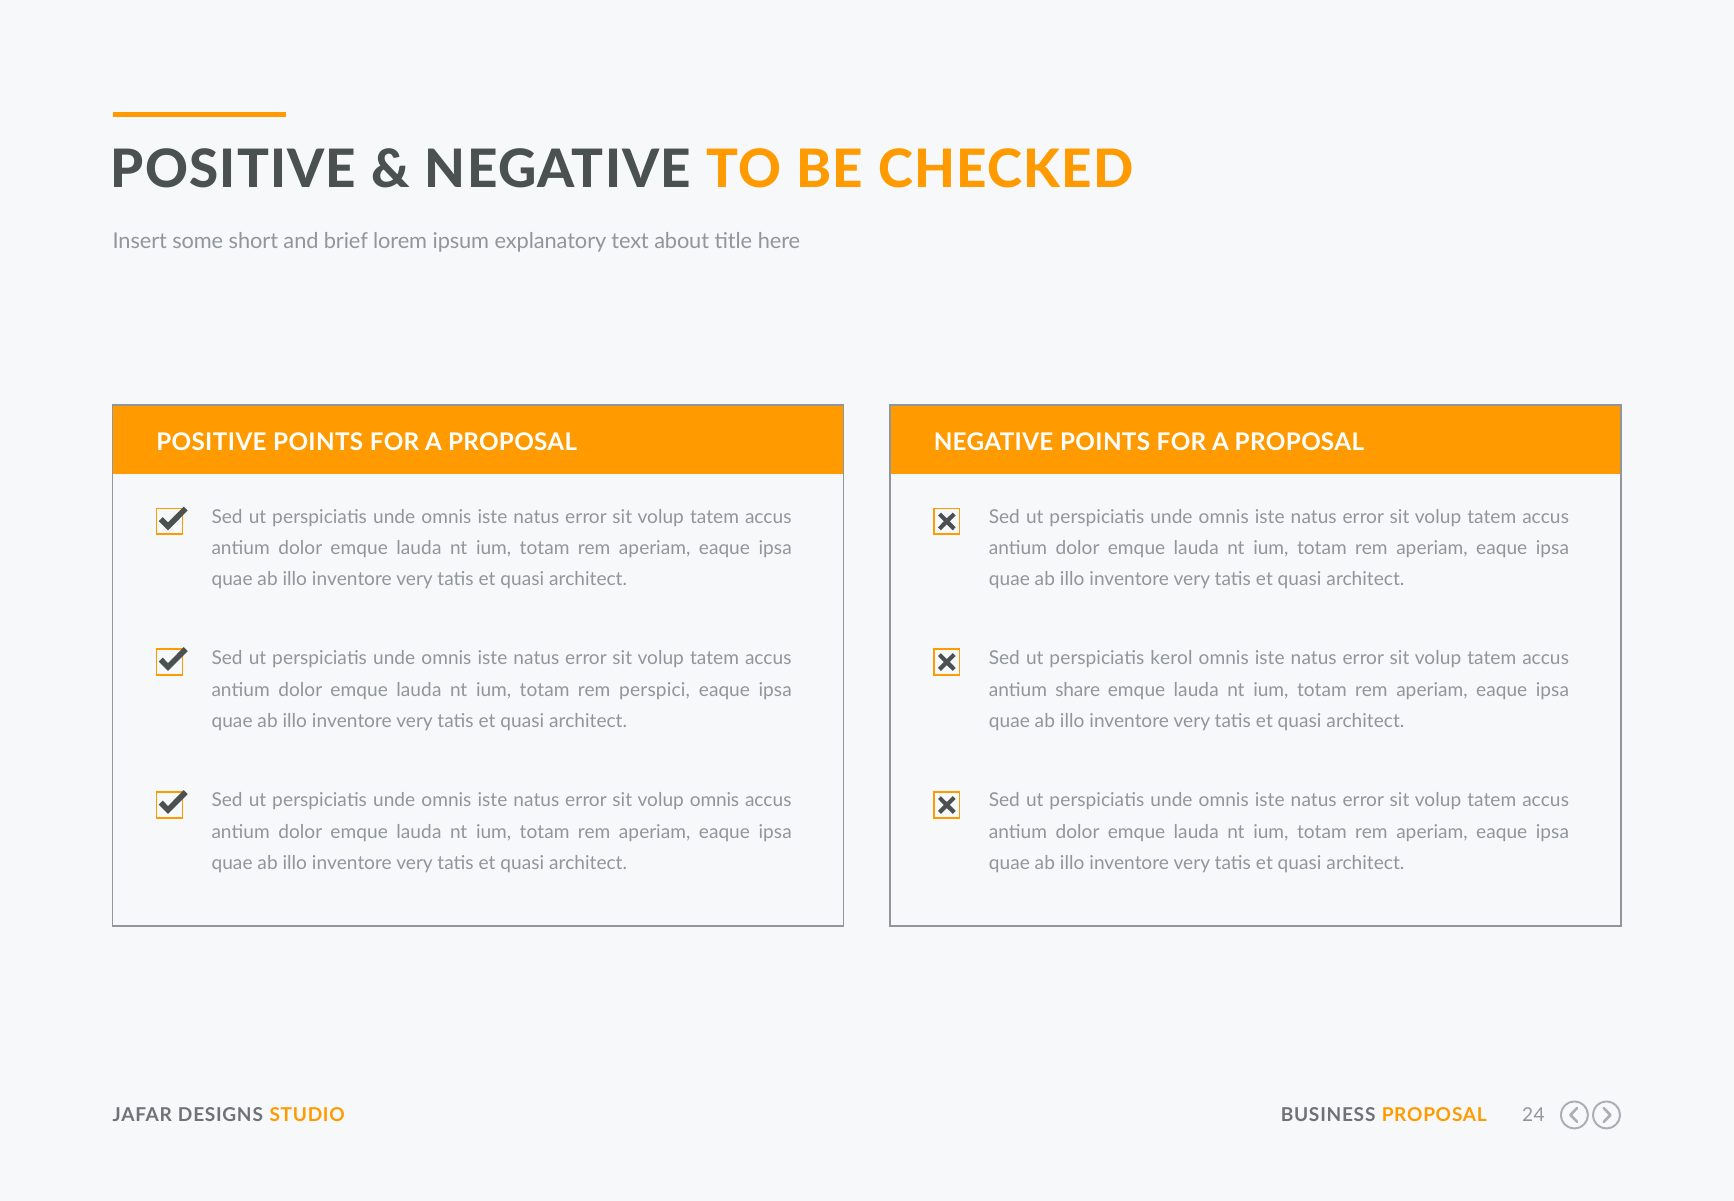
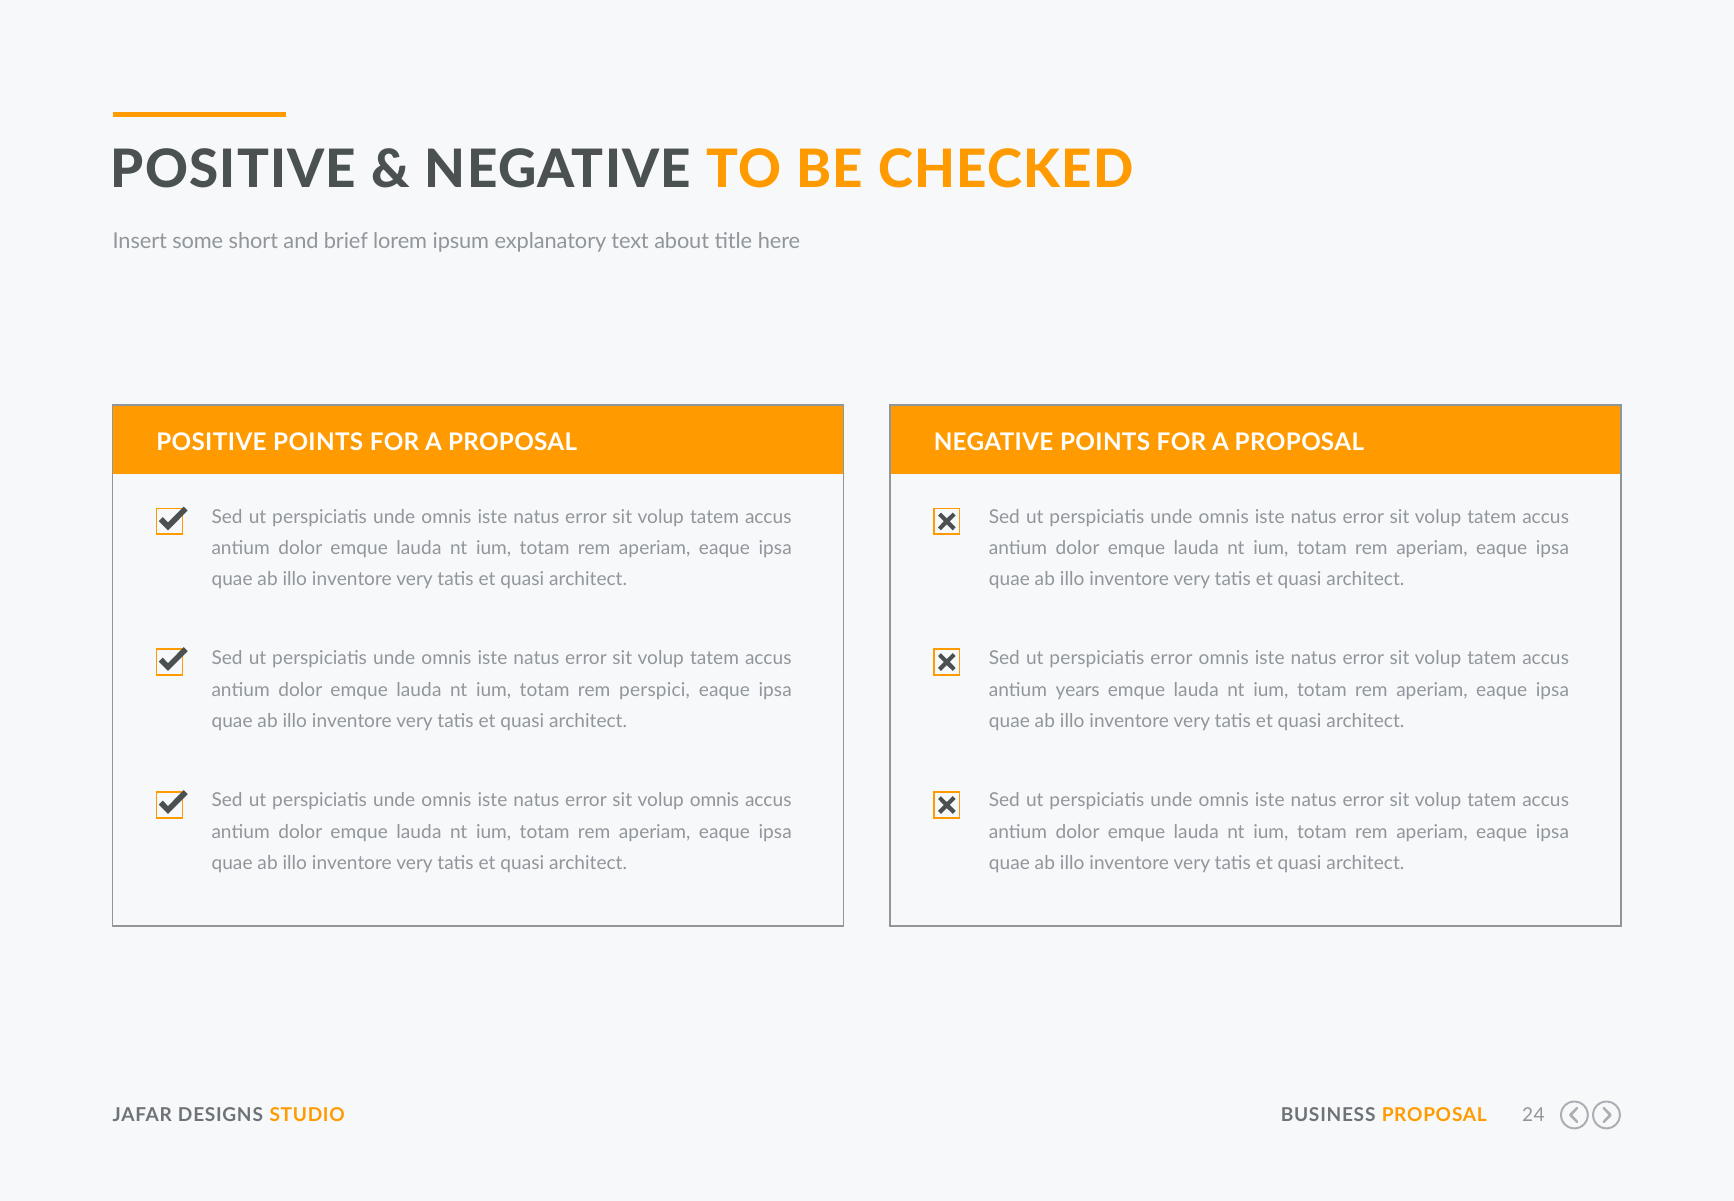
perspiciatis kerol: kerol -> error
share: share -> years
